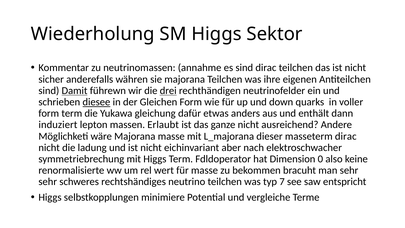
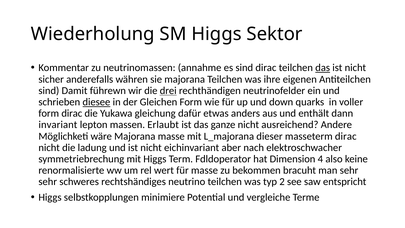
das at (323, 68) underline: none -> present
Damit underline: present -> none
form term: term -> dirac
induziert: induziert -> invariant
0: 0 -> 4
7: 7 -> 2
